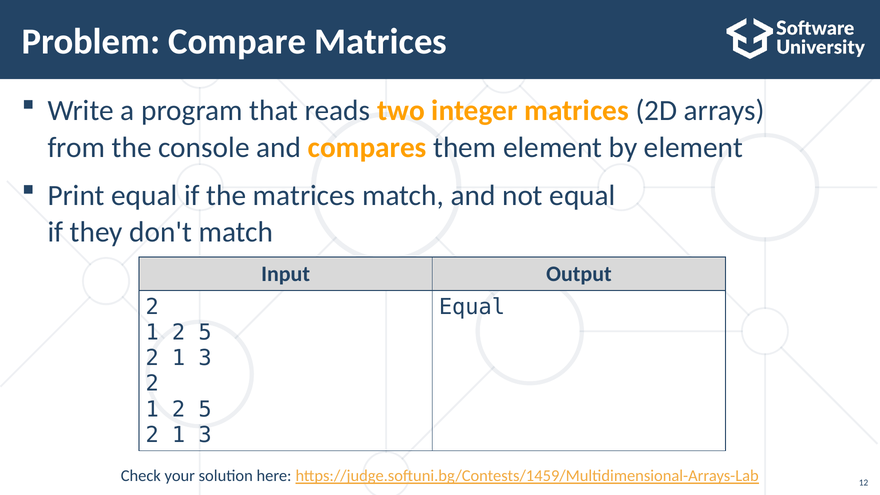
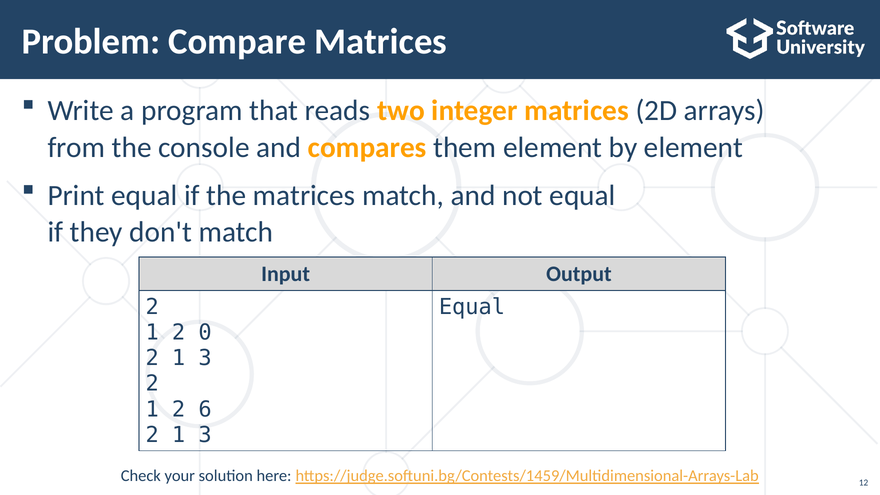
5 at (205, 332): 5 -> 0
5 at (205, 409): 5 -> 6
